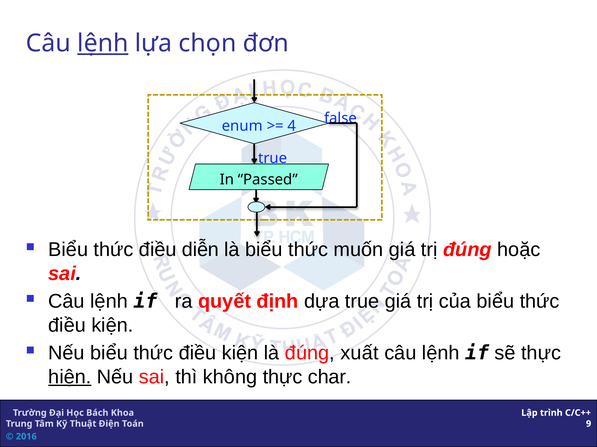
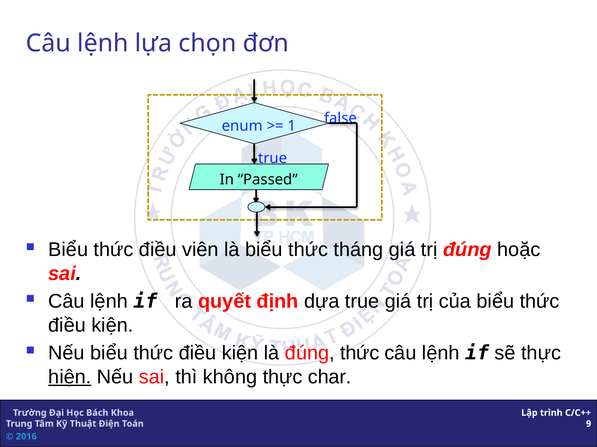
lệnh at (103, 44) underline: present -> none
4: 4 -> 1
diễn: diễn -> viên
muốn: muốn -> tháng
đúng xuất: xuất -> thức
